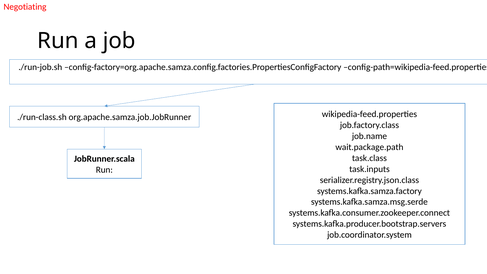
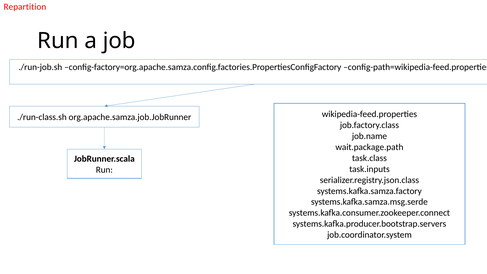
Negotiating: Negotiating -> Repartition
